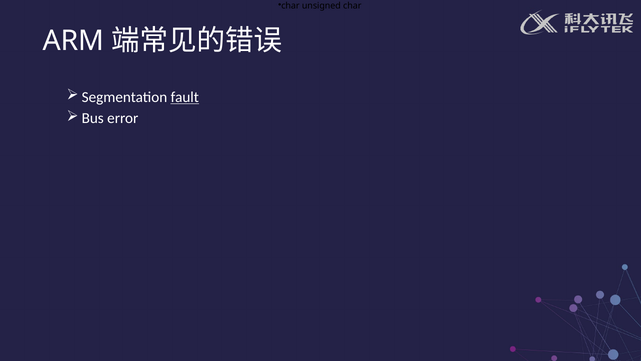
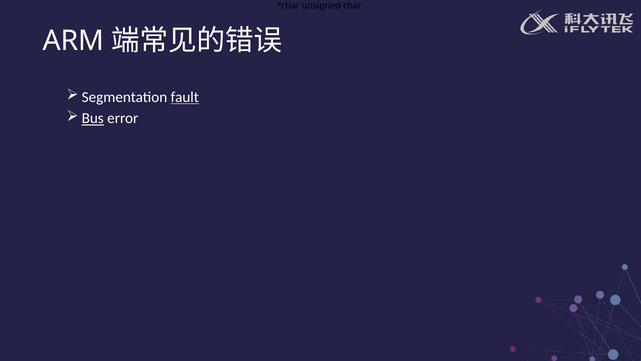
Bus underline: none -> present
